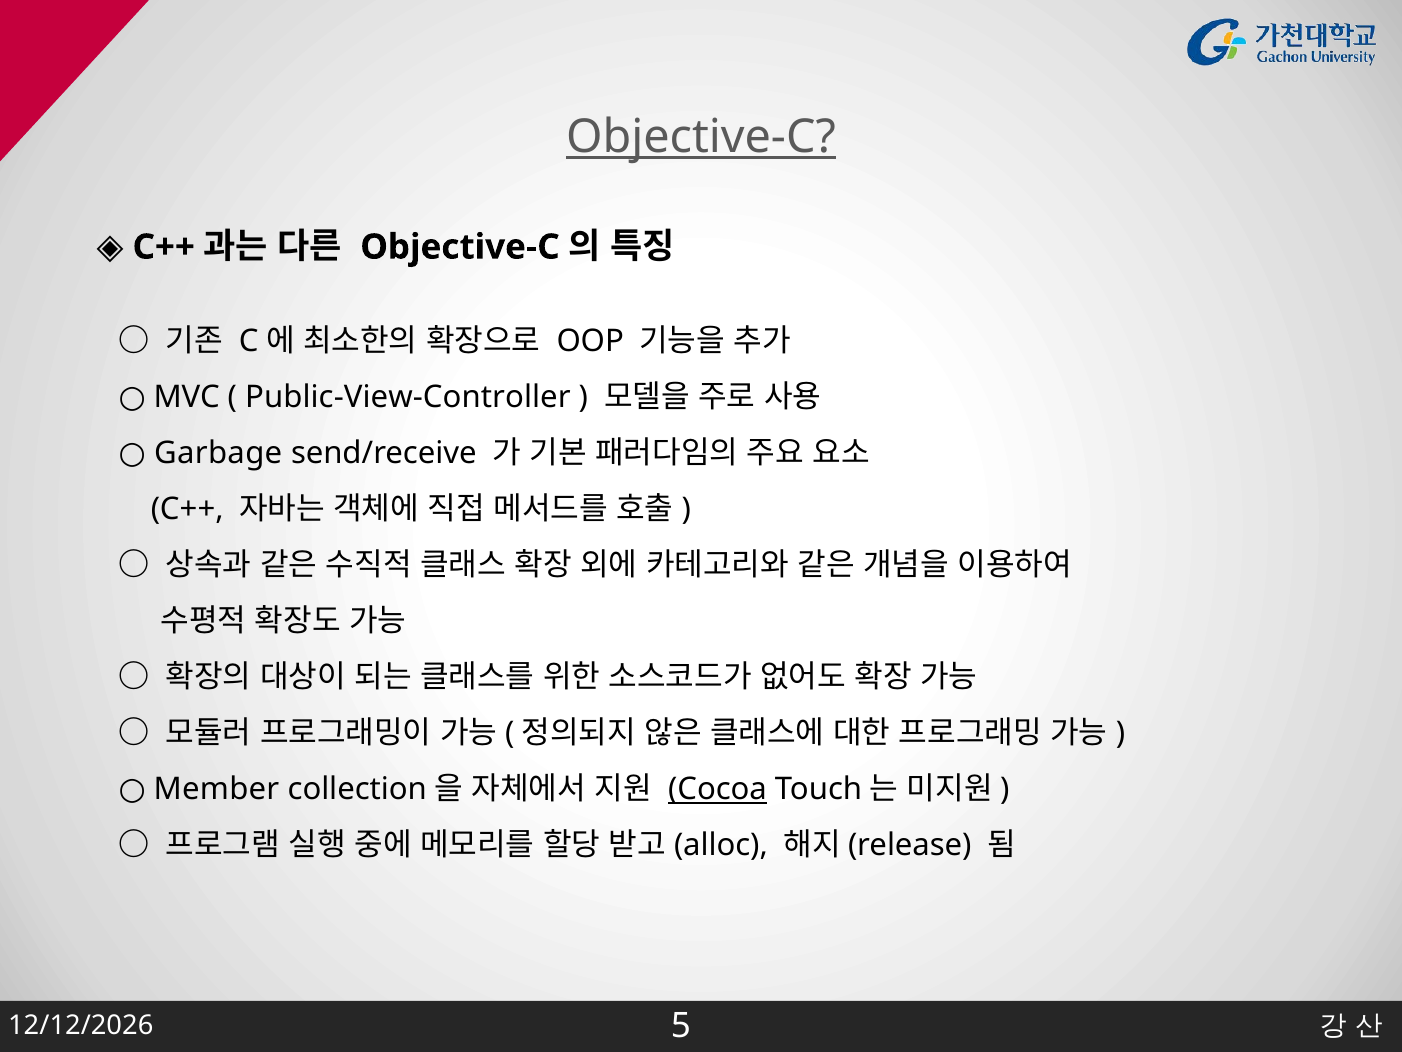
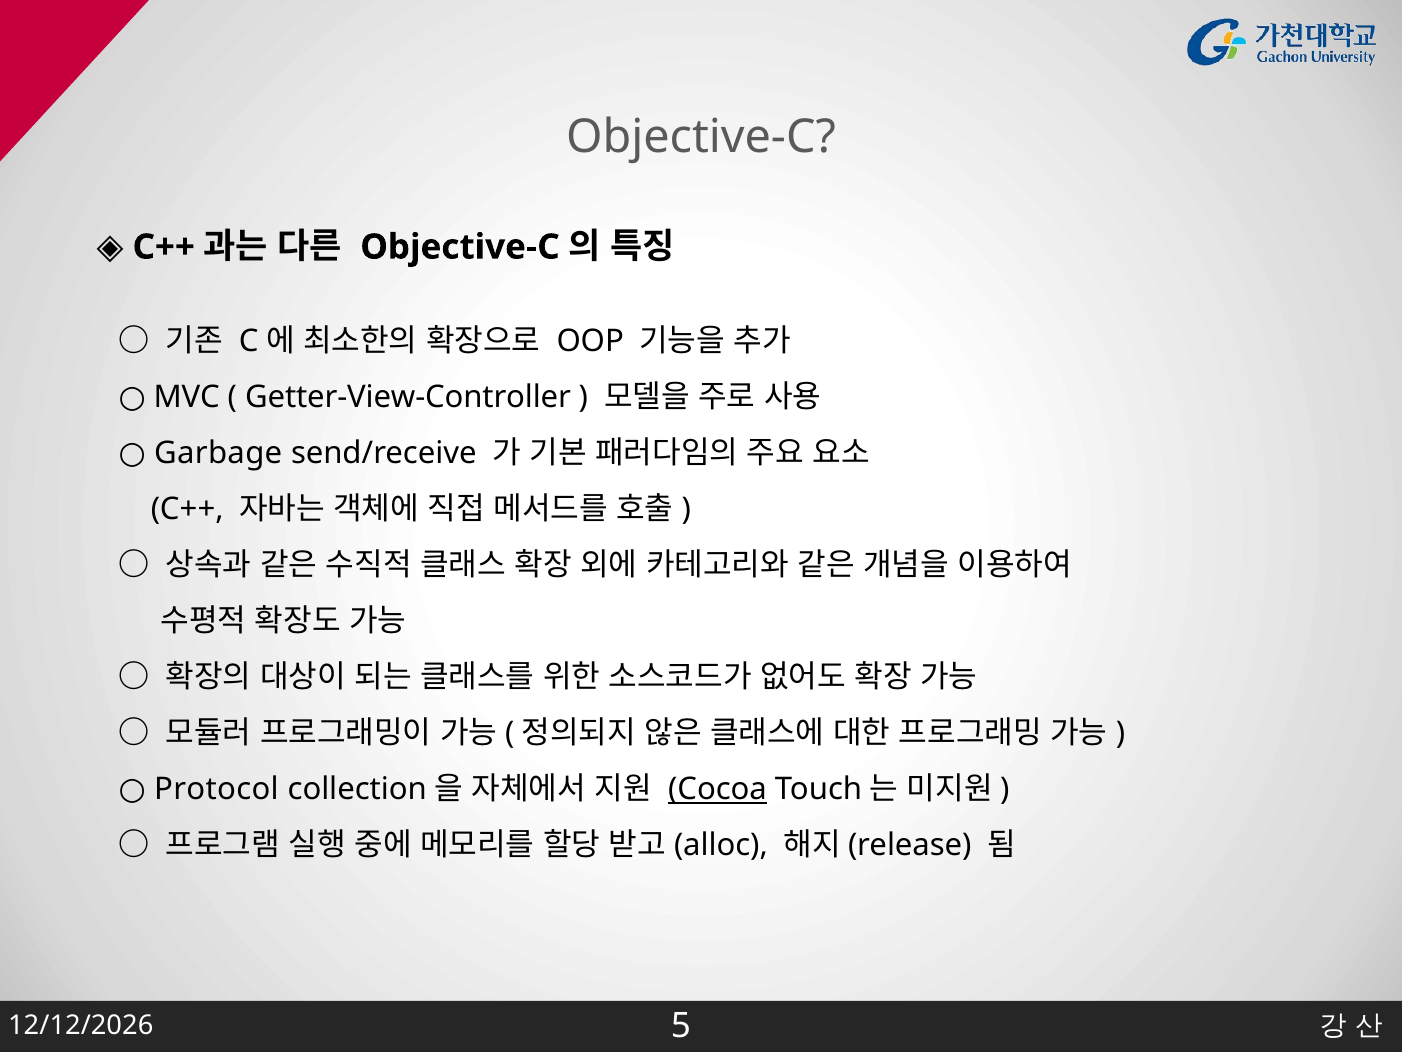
Objective-C at (701, 137) underline: present -> none
Public-View-Controller: Public-View-Controller -> Getter-View-Controller
Member: Member -> Protocol
